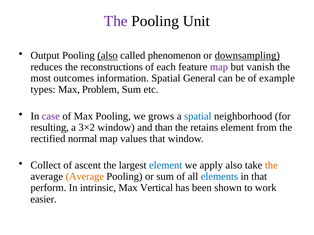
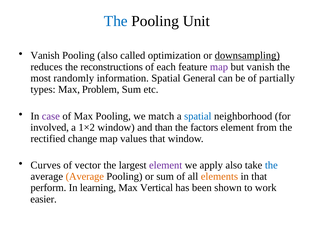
The at (116, 21) colour: purple -> blue
Output at (45, 56): Output -> Vanish
also at (108, 56) underline: present -> none
phenomenon: phenomenon -> optimization
outcomes: outcomes -> randomly
example: example -> partially
grows: grows -> match
resulting: resulting -> involved
3×2: 3×2 -> 1×2
retains: retains -> factors
normal: normal -> change
Collect: Collect -> Curves
ascent: ascent -> vector
element at (166, 166) colour: blue -> purple
the at (271, 166) colour: orange -> blue
elements colour: blue -> orange
intrinsic: intrinsic -> learning
